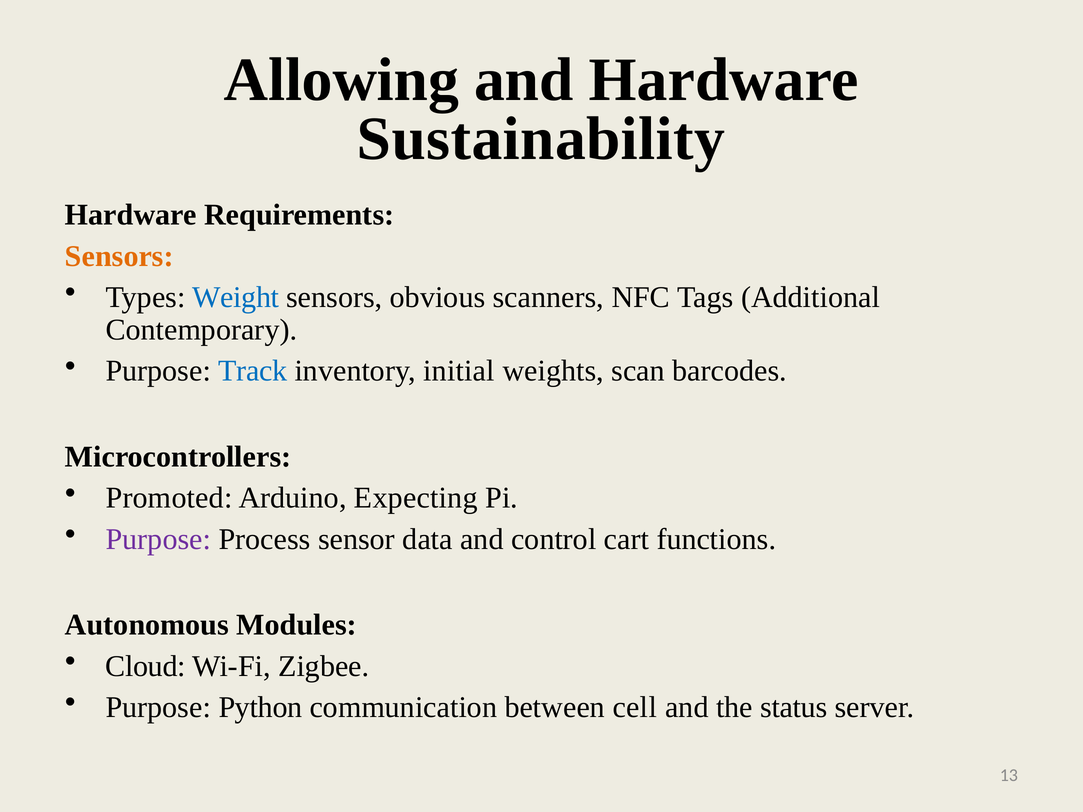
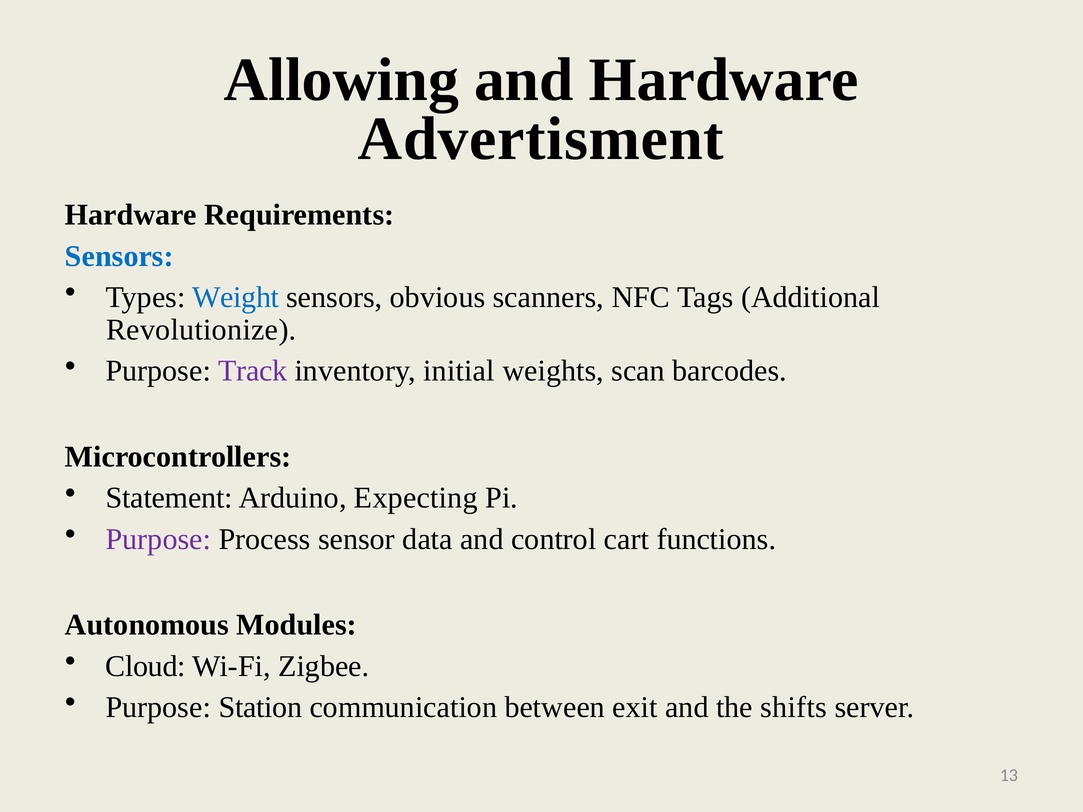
Sustainability: Sustainability -> Advertisment
Sensors at (119, 256) colour: orange -> blue
Contemporary: Contemporary -> Revolutionize
Track colour: blue -> purple
Promoted: Promoted -> Statement
Python: Python -> Station
cell: cell -> exit
status: status -> shifts
